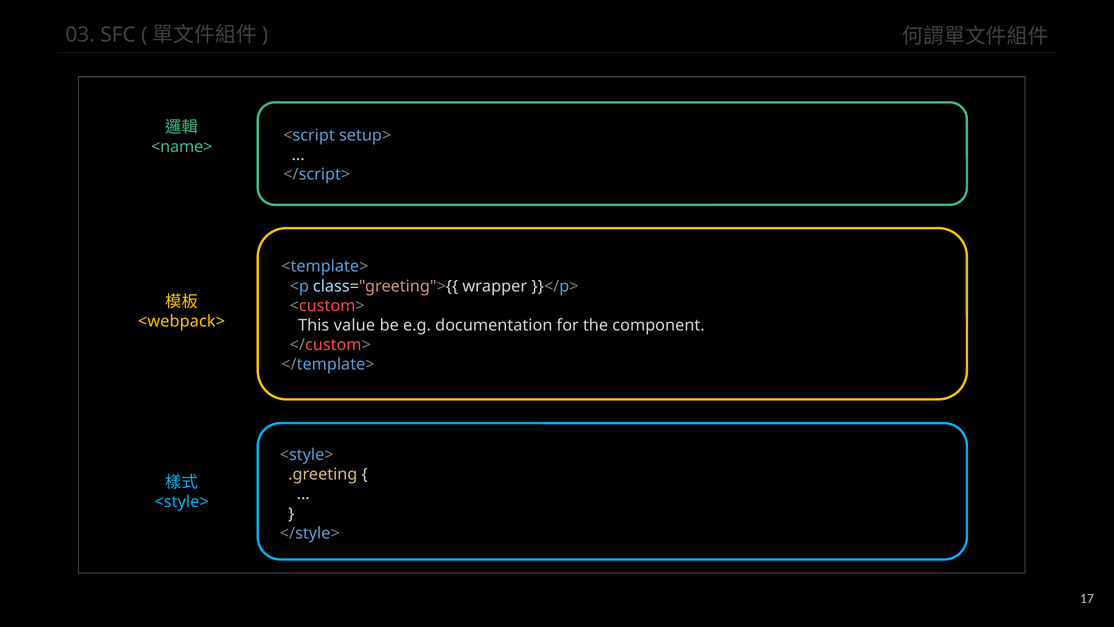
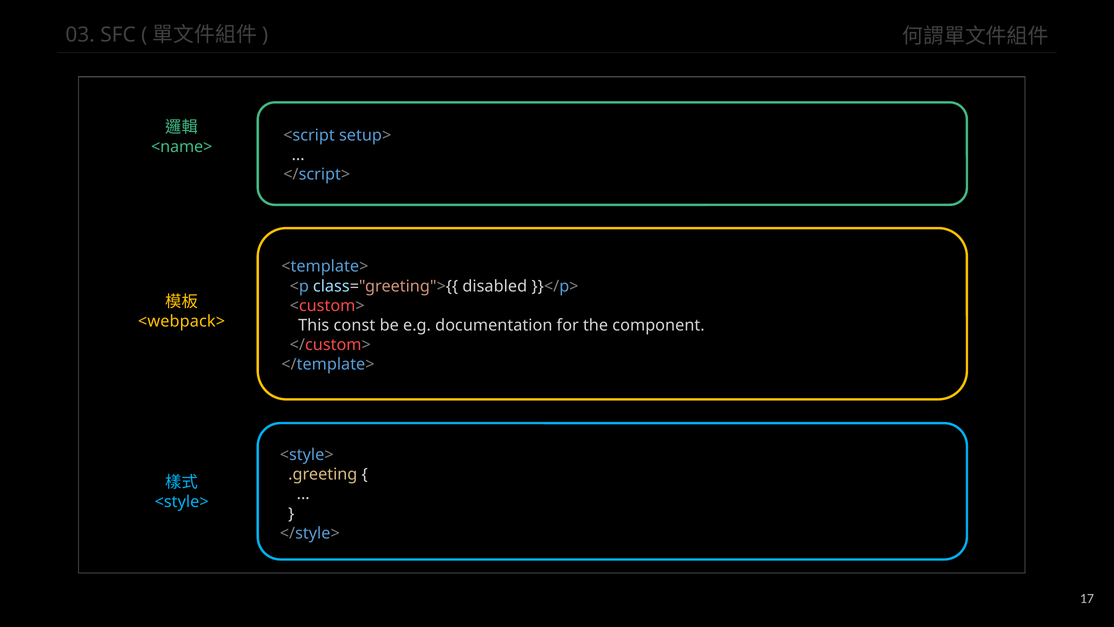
wrapper: wrapper -> disabled
value: value -> const
